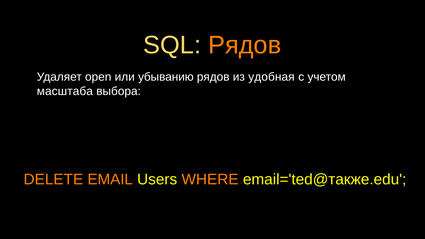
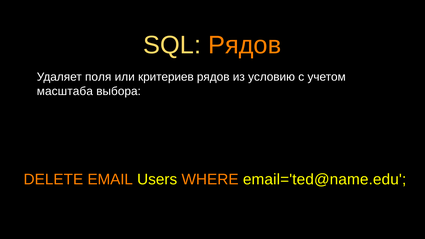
open: open -> поля
убыванию: убыванию -> критериев
удобная: удобная -> условию
email='ted@также.edu: email='ted@также.edu -> email='ted@name.edu
